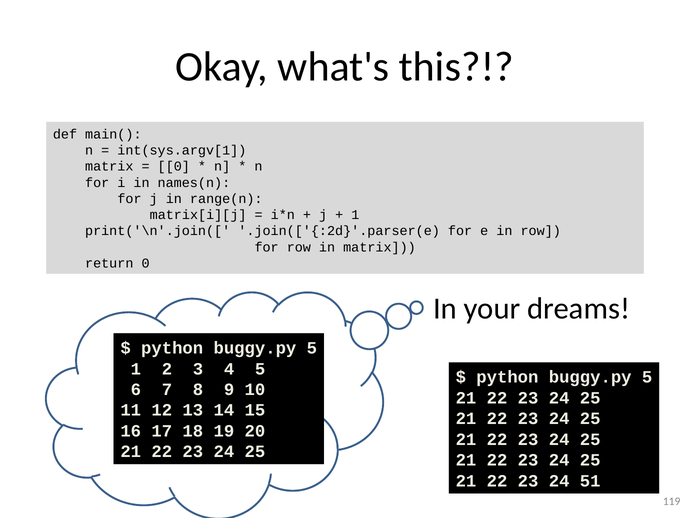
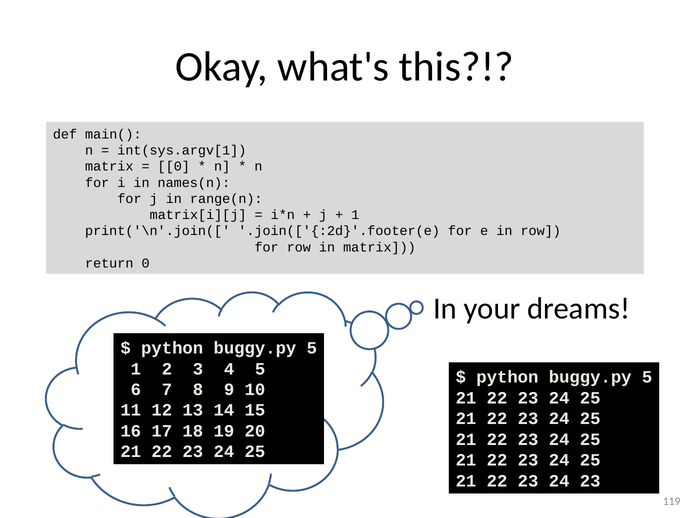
.join(['{:2d}'.parser(e: .join(['{:2d}'.parser(e -> .join(['{:2d}'.footer(e
24 51: 51 -> 23
